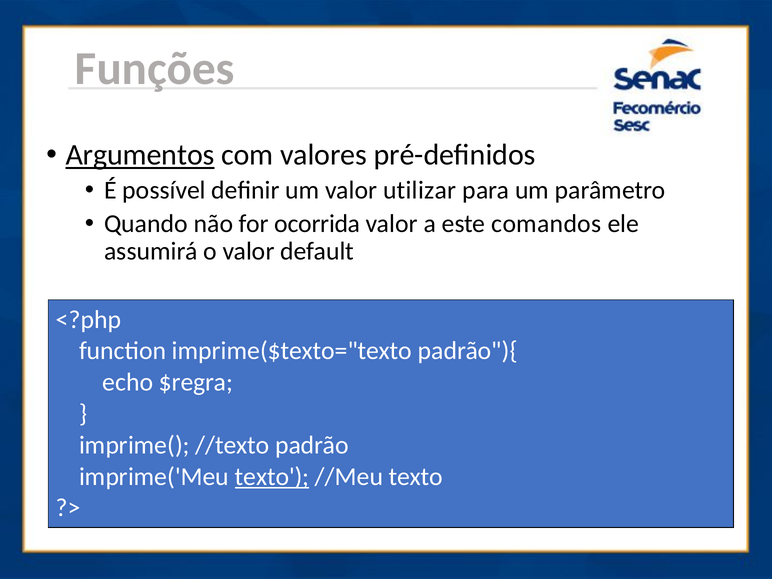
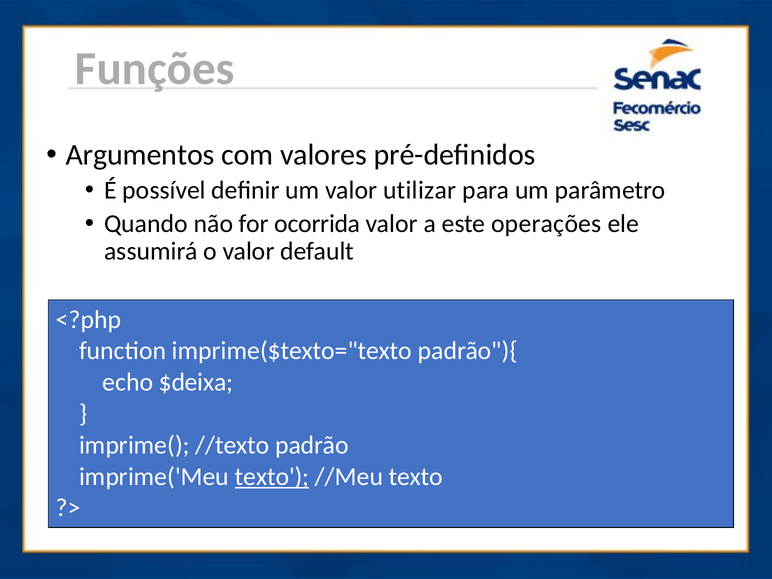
Argumentos underline: present -> none
comandos: comandos -> operações
$regra: $regra -> $deixa
